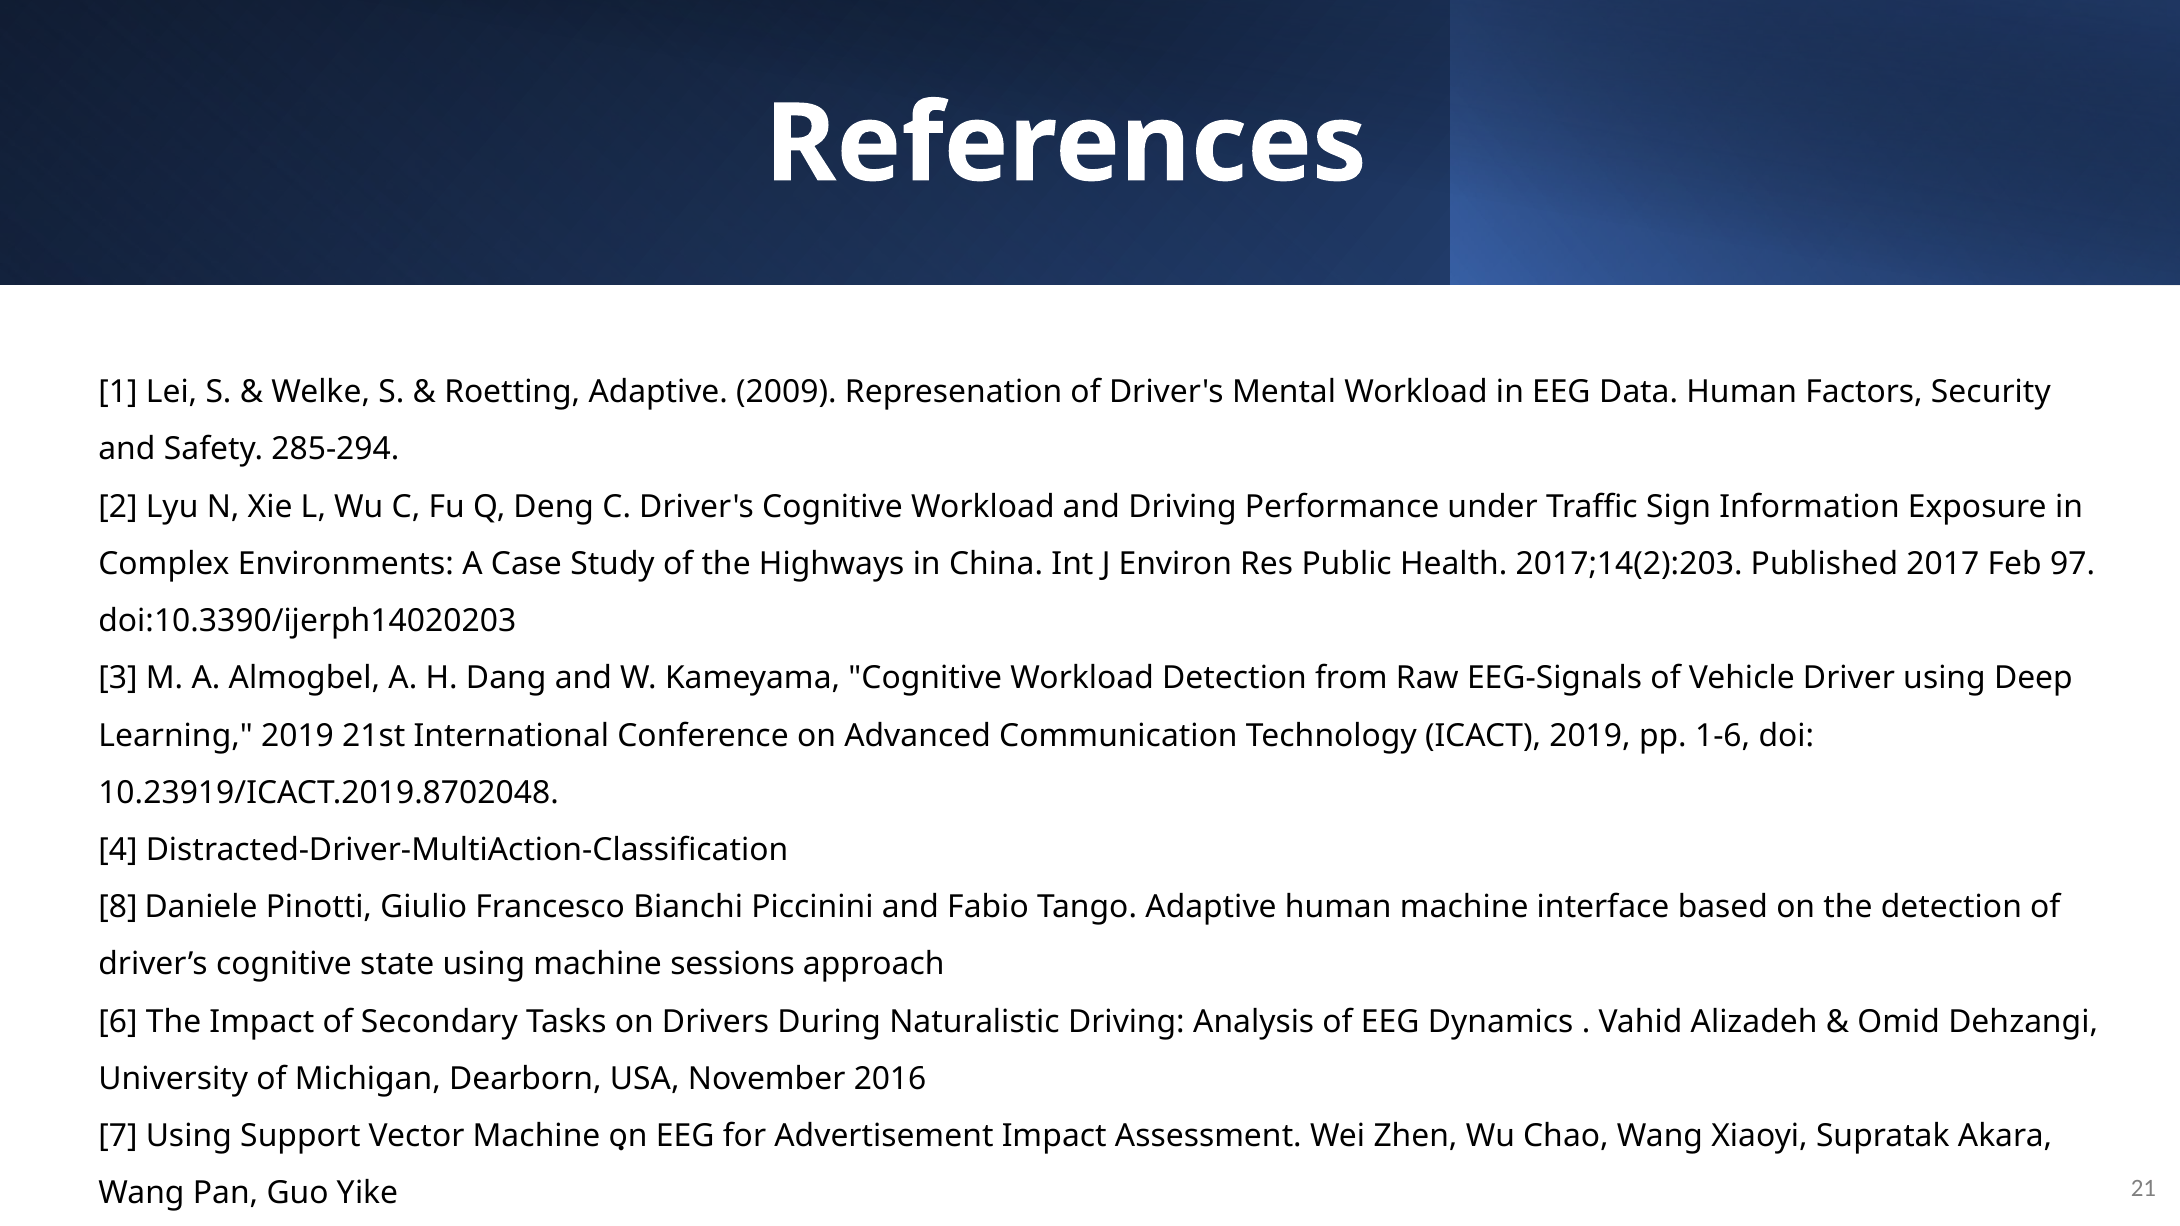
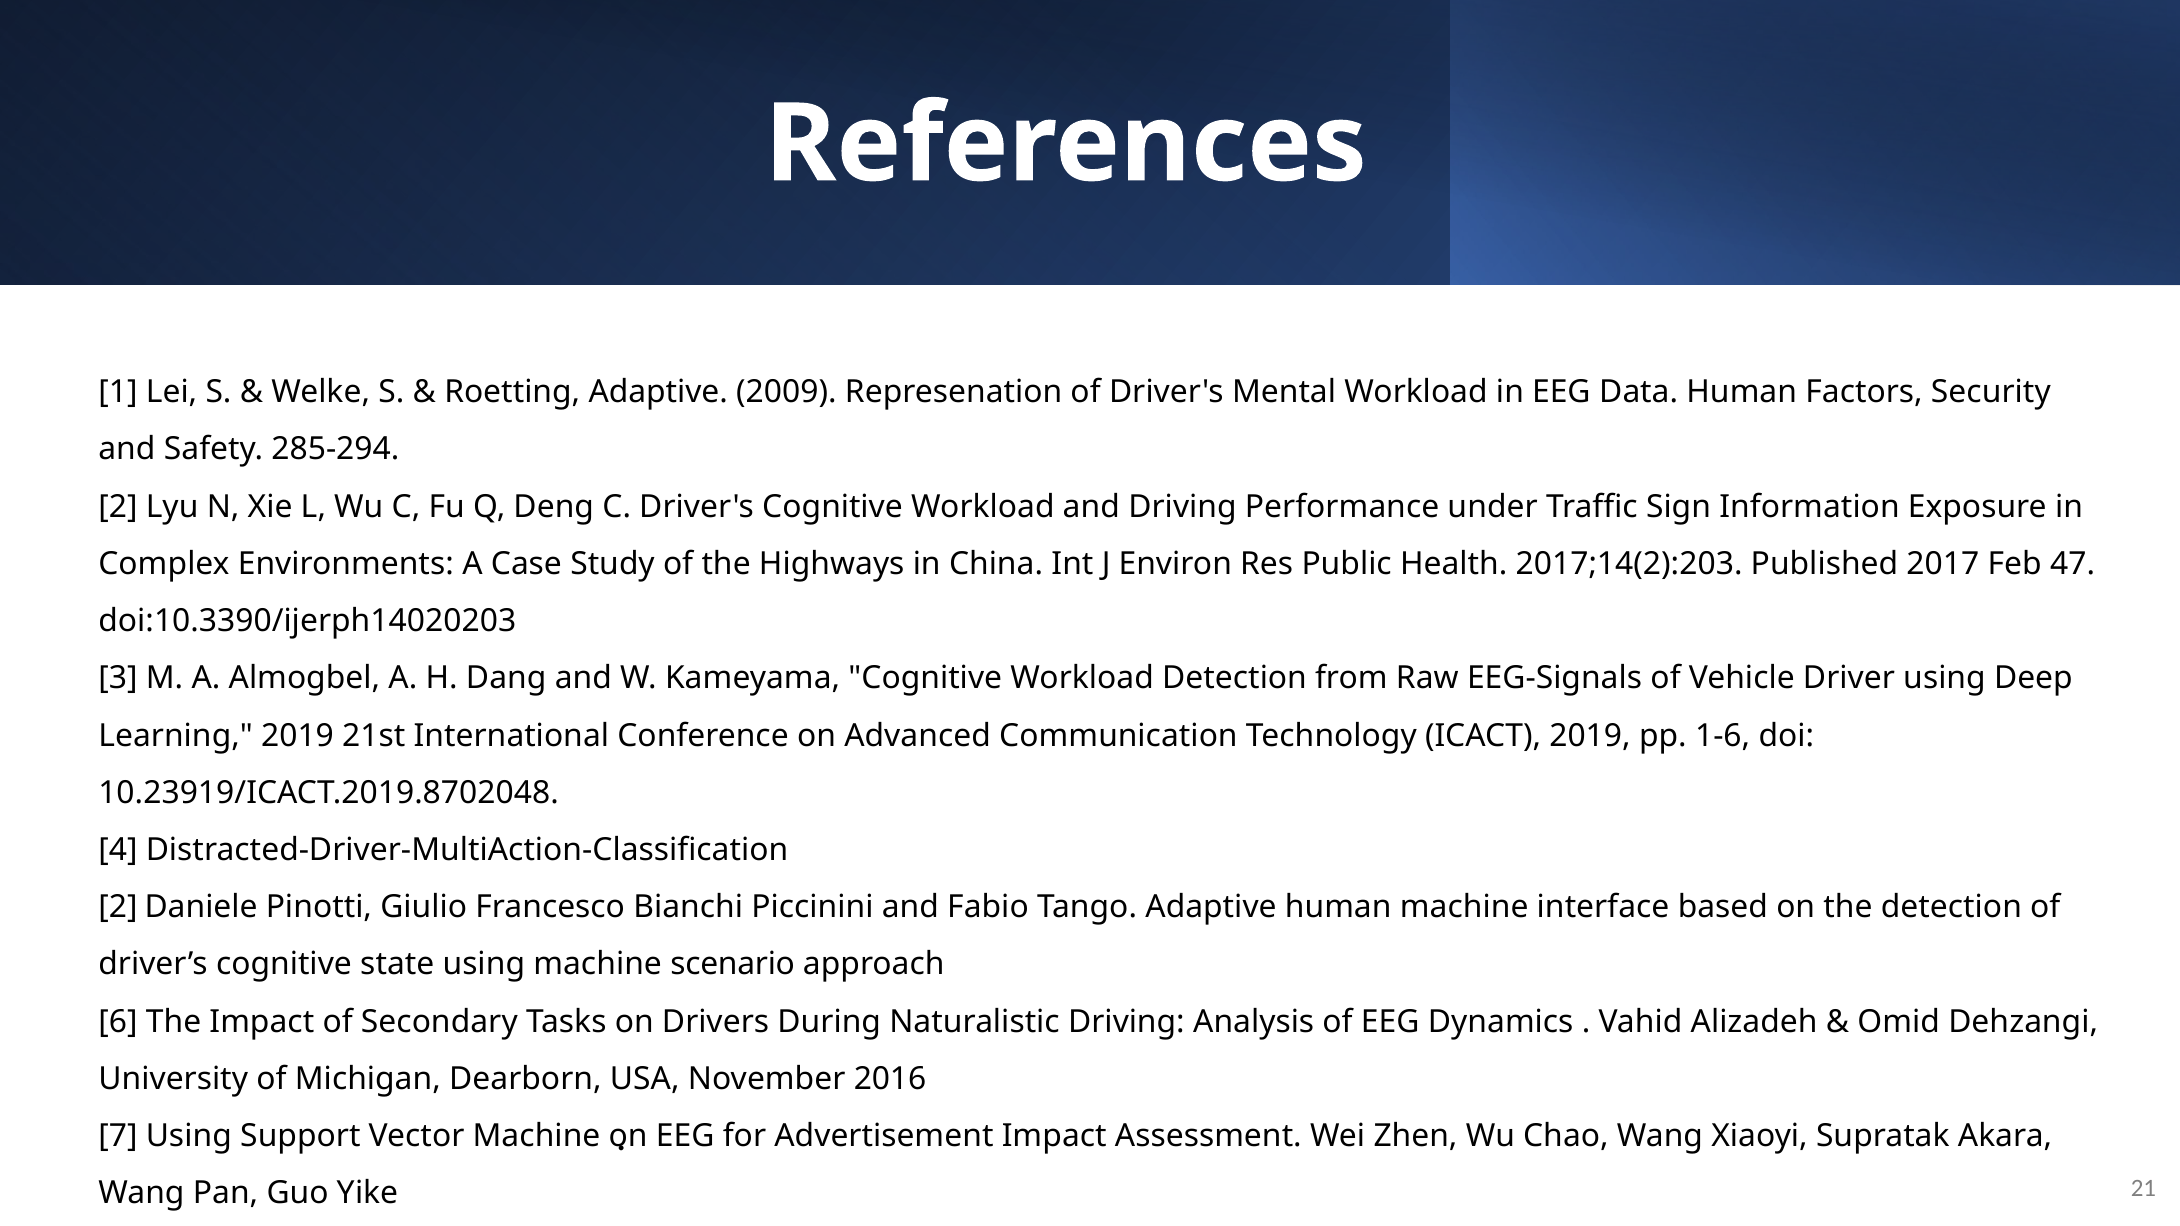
97: 97 -> 47
8 at (118, 907): 8 -> 2
sessions: sessions -> scenario
